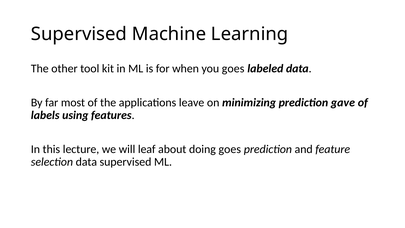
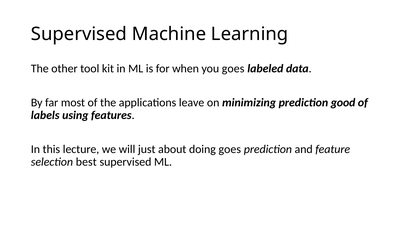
gave: gave -> good
leaf: leaf -> just
selection data: data -> best
